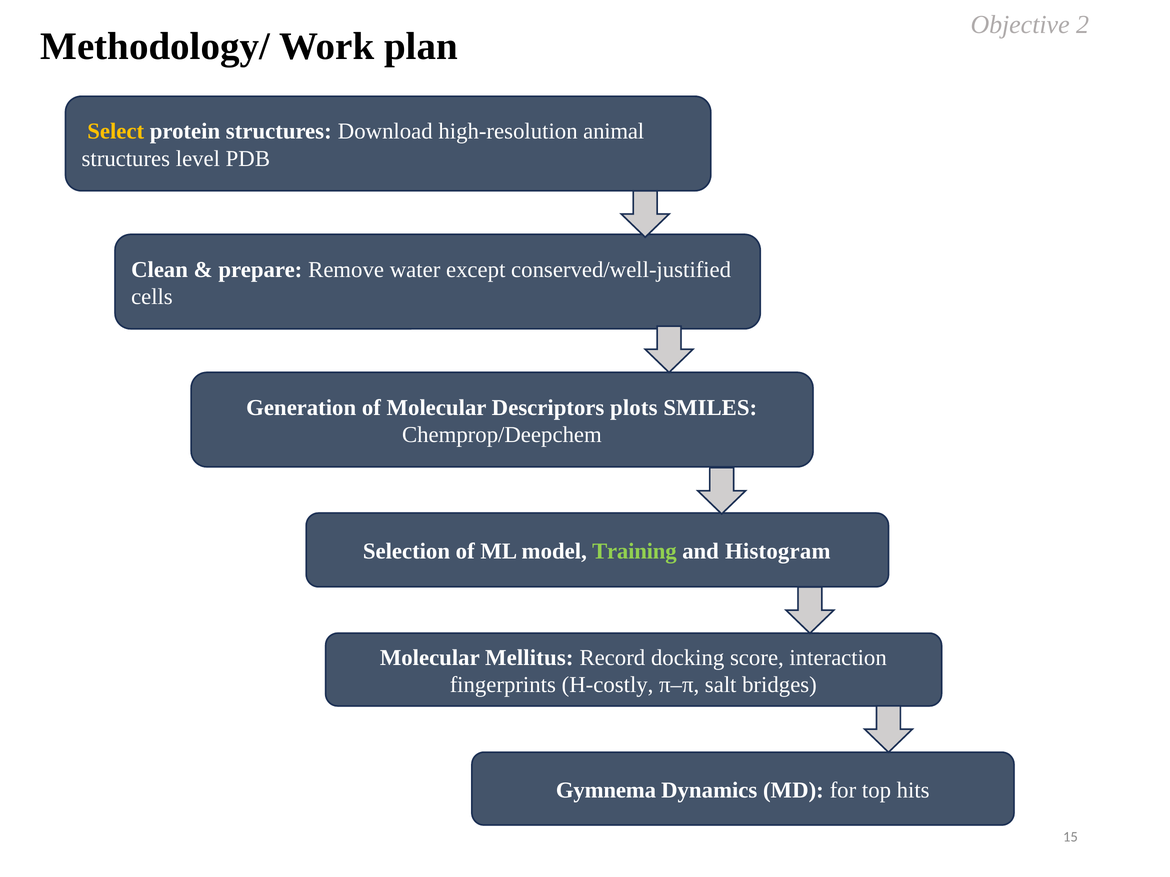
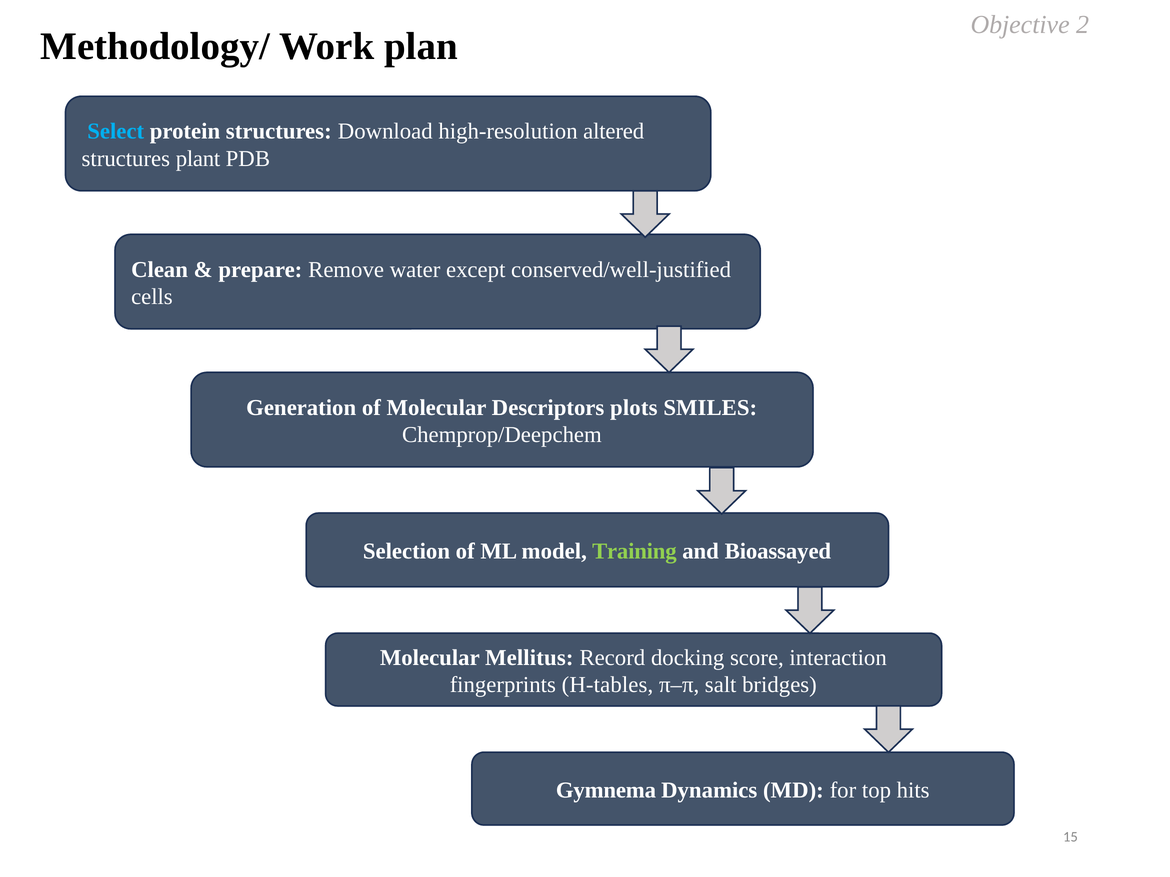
Select colour: yellow -> light blue
animal: animal -> altered
level: level -> plant
Histogram: Histogram -> Bioassayed
H-costly: H-costly -> H-tables
